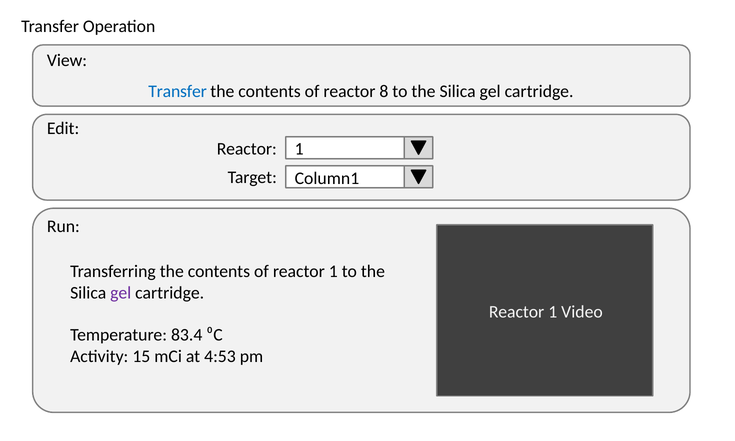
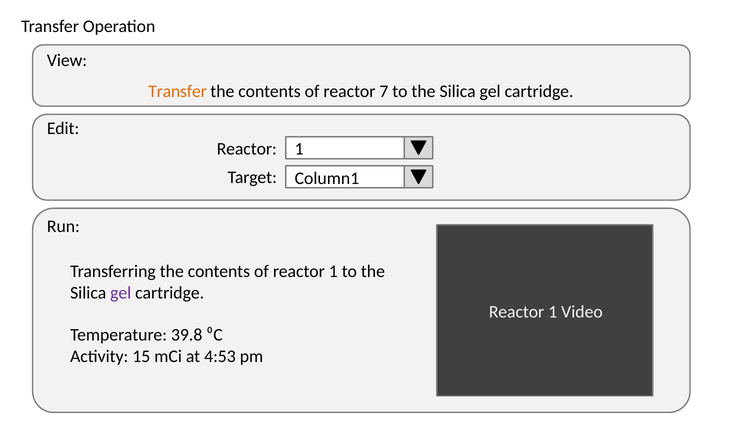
Transfer at (178, 91) colour: blue -> orange
8: 8 -> 7
83.4: 83.4 -> 39.8
